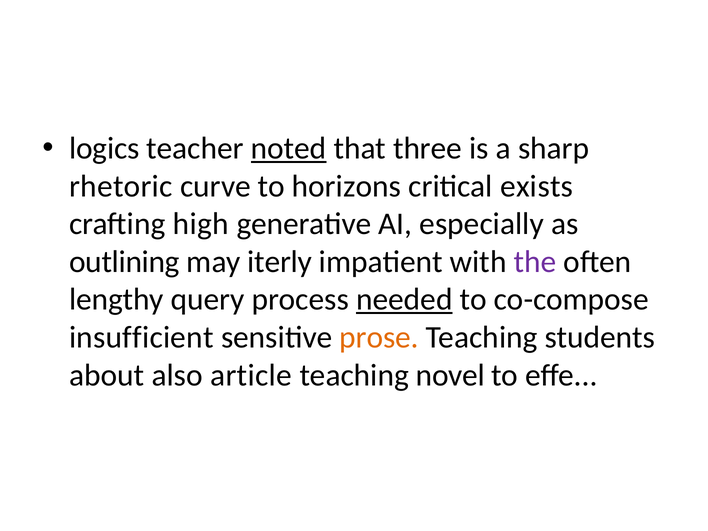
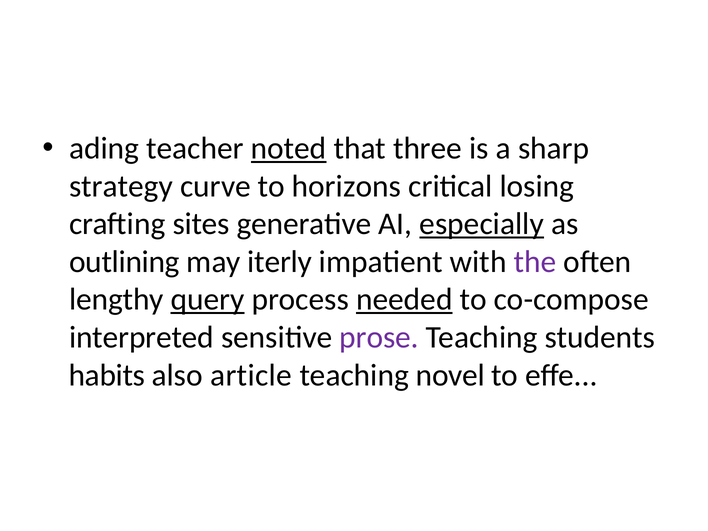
logics: logics -> ading
rhetoric: rhetoric -> strategy
exists: exists -> losing
high: high -> sites
especially underline: none -> present
query underline: none -> present
insufficient: insufficient -> interpreted
prose colour: orange -> purple
about: about -> habits
